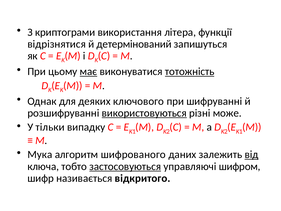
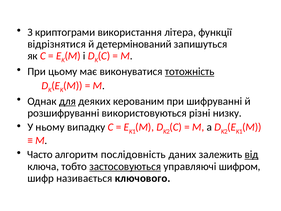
має underline: present -> none
для underline: none -> present
ключового: ключового -> керованим
використовуються underline: present -> none
може: може -> низку
тільки: тільки -> ньому
Мука: Мука -> Часто
шифрованого: шифрованого -> послідовність
відкритого: відкритого -> ключового
